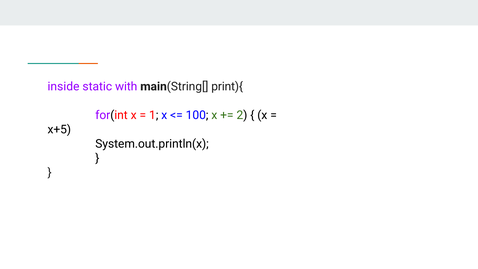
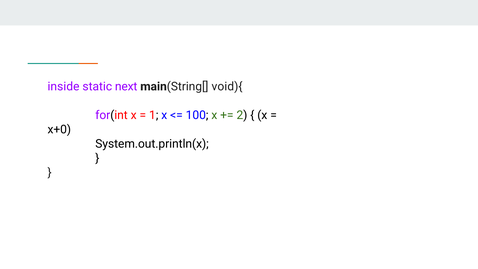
with: with -> next
print){: print){ -> void){
x+5: x+5 -> x+0
